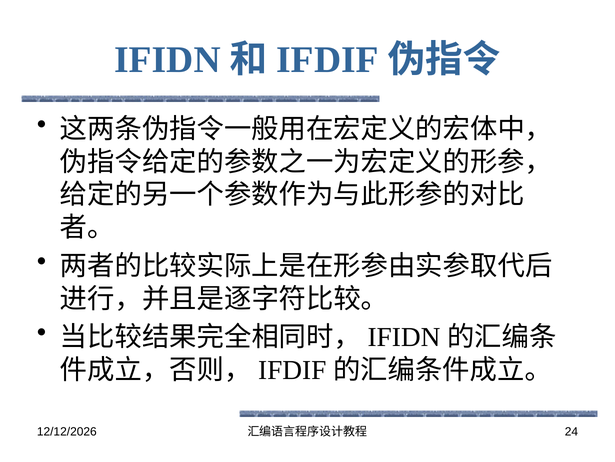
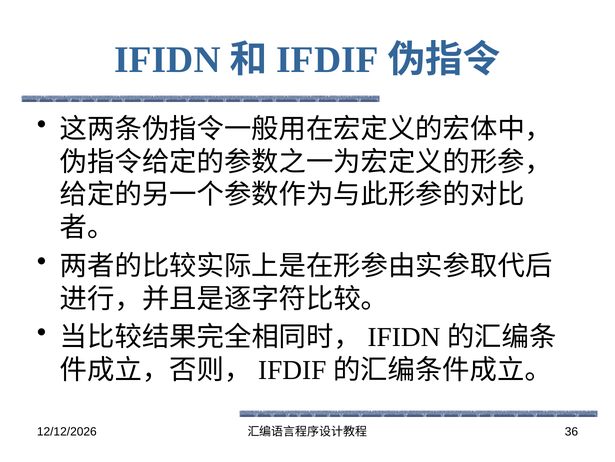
24: 24 -> 36
